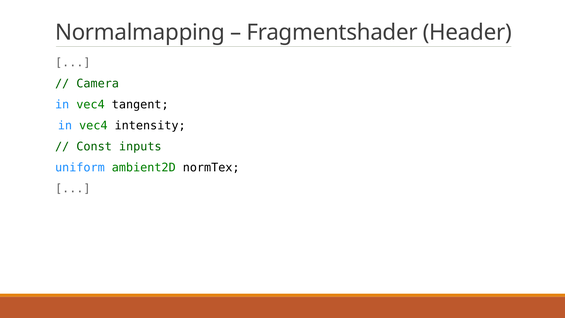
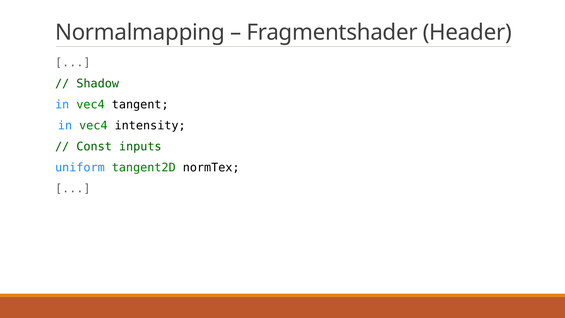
Camera: Camera -> Shadow
ambient2D: ambient2D -> tangent2D
